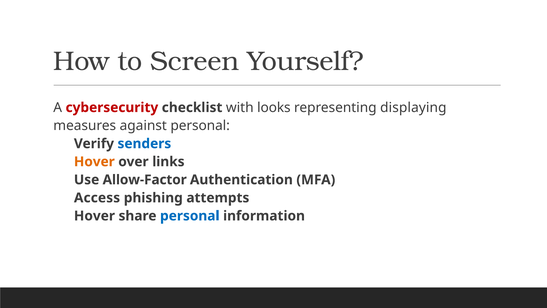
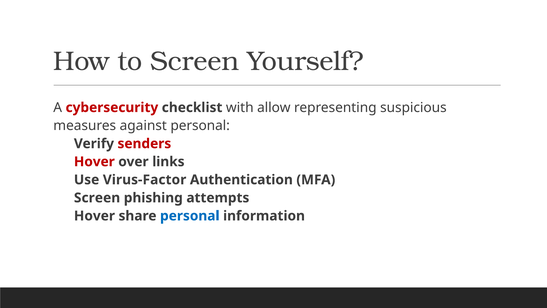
looks: looks -> allow
displaying: displaying -> suspicious
senders colour: blue -> red
Hover at (94, 162) colour: orange -> red
Allow-Factor: Allow-Factor -> Virus-Factor
Access at (97, 198): Access -> Screen
